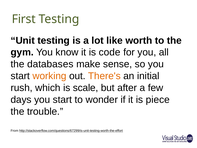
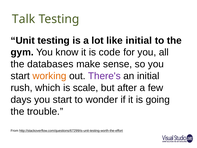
First: First -> Talk
like worth: worth -> initial
There's colour: orange -> purple
piece: piece -> going
